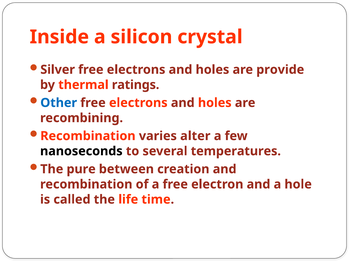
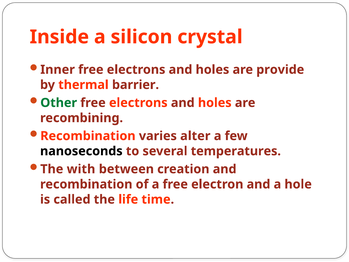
Silver: Silver -> Inner
ratings: ratings -> barrier
Other colour: blue -> green
pure: pure -> with
